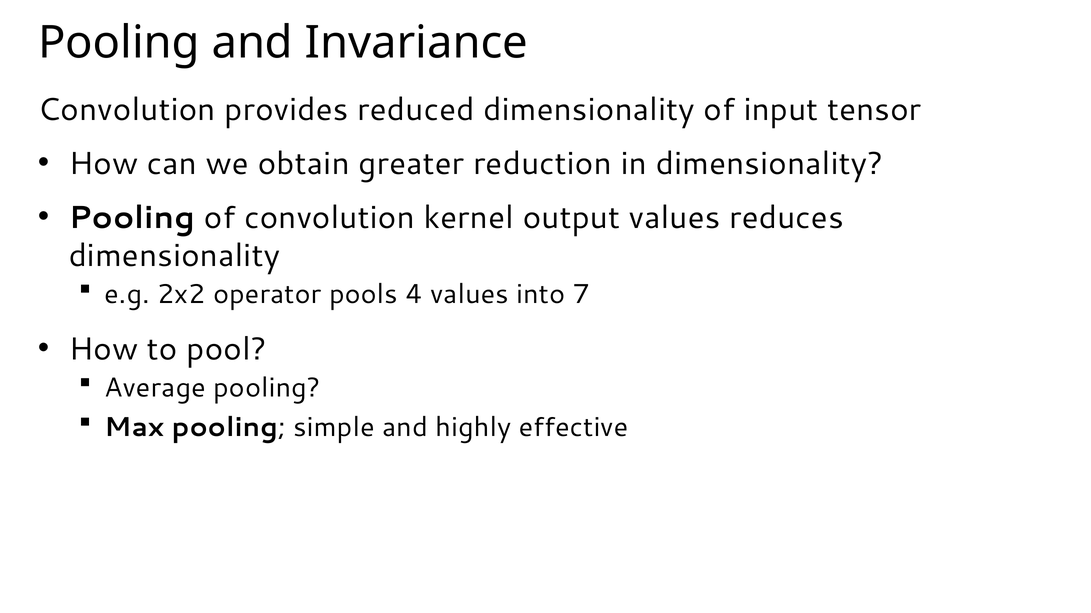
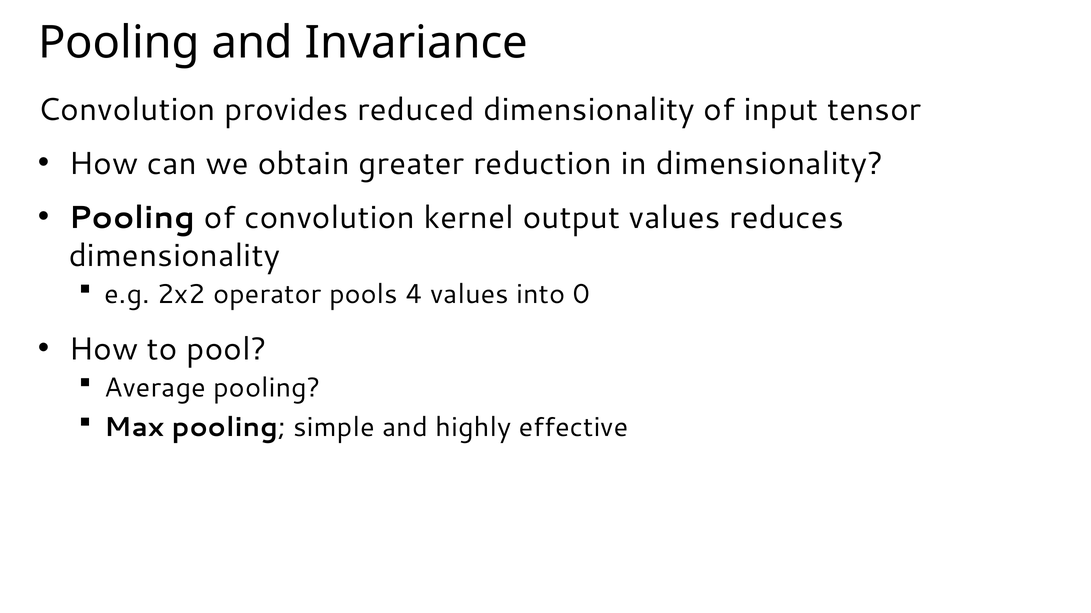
7: 7 -> 0
